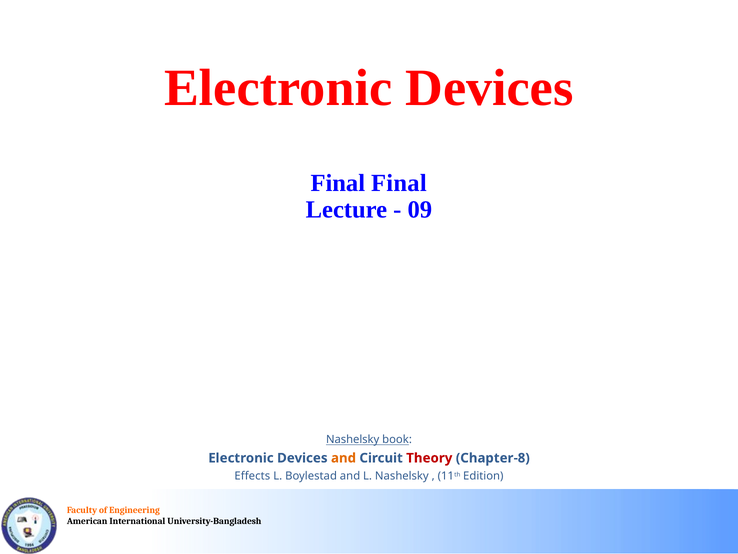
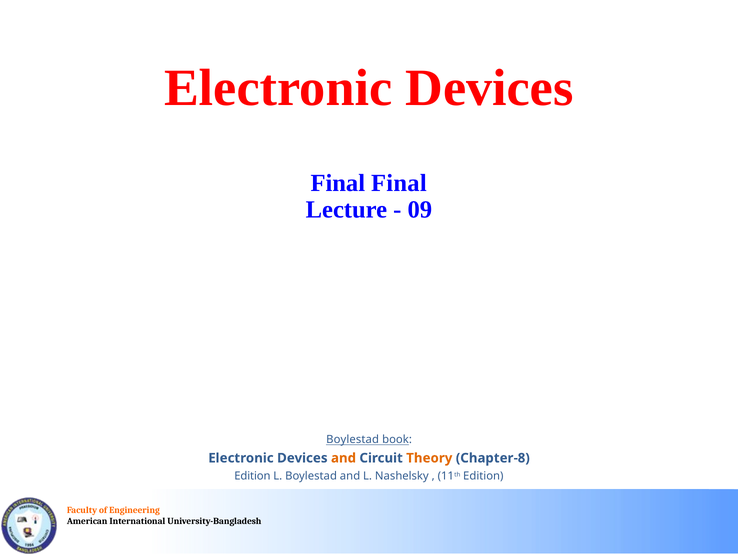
Nashelsky at (353, 439): Nashelsky -> Boylestad
Theory colour: red -> orange
Effects at (252, 476): Effects -> Edition
